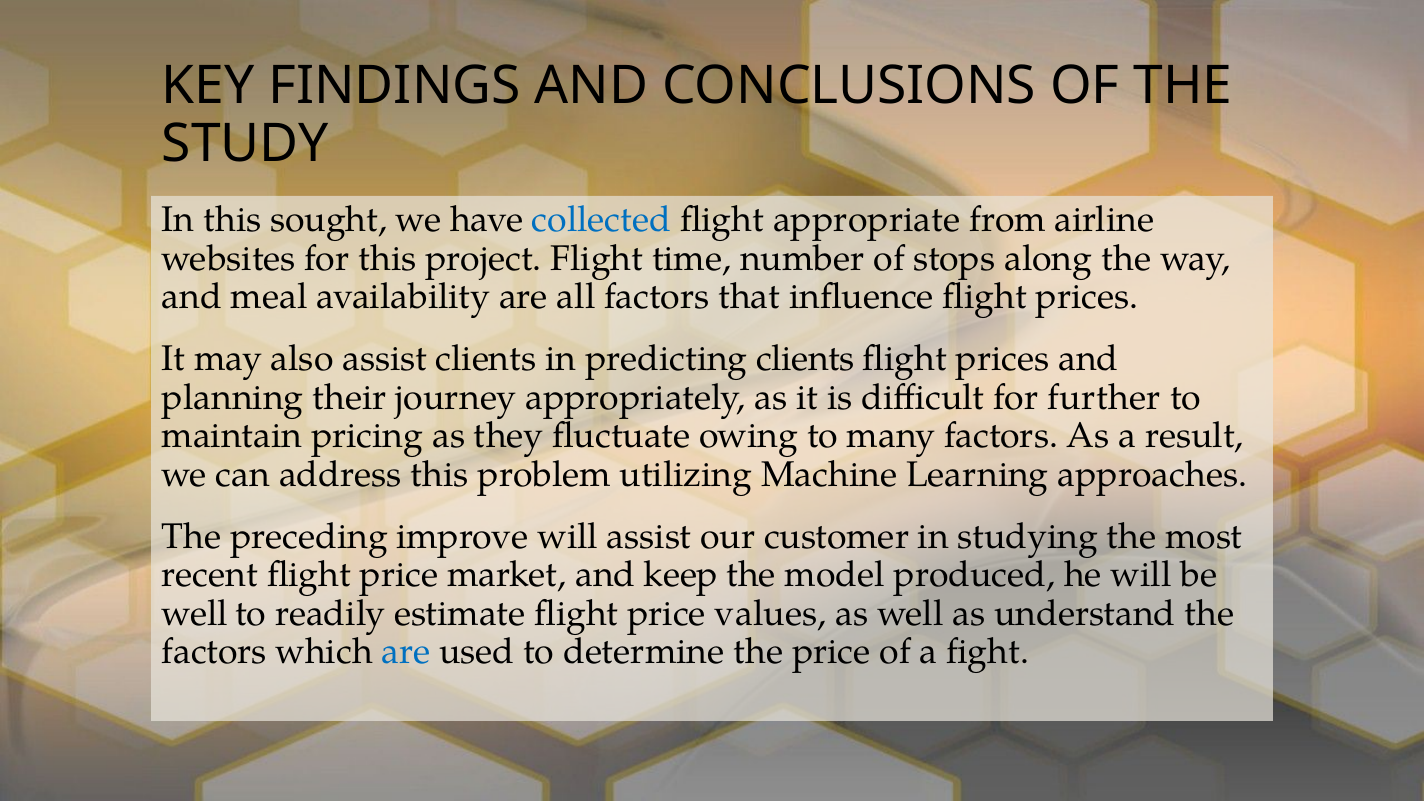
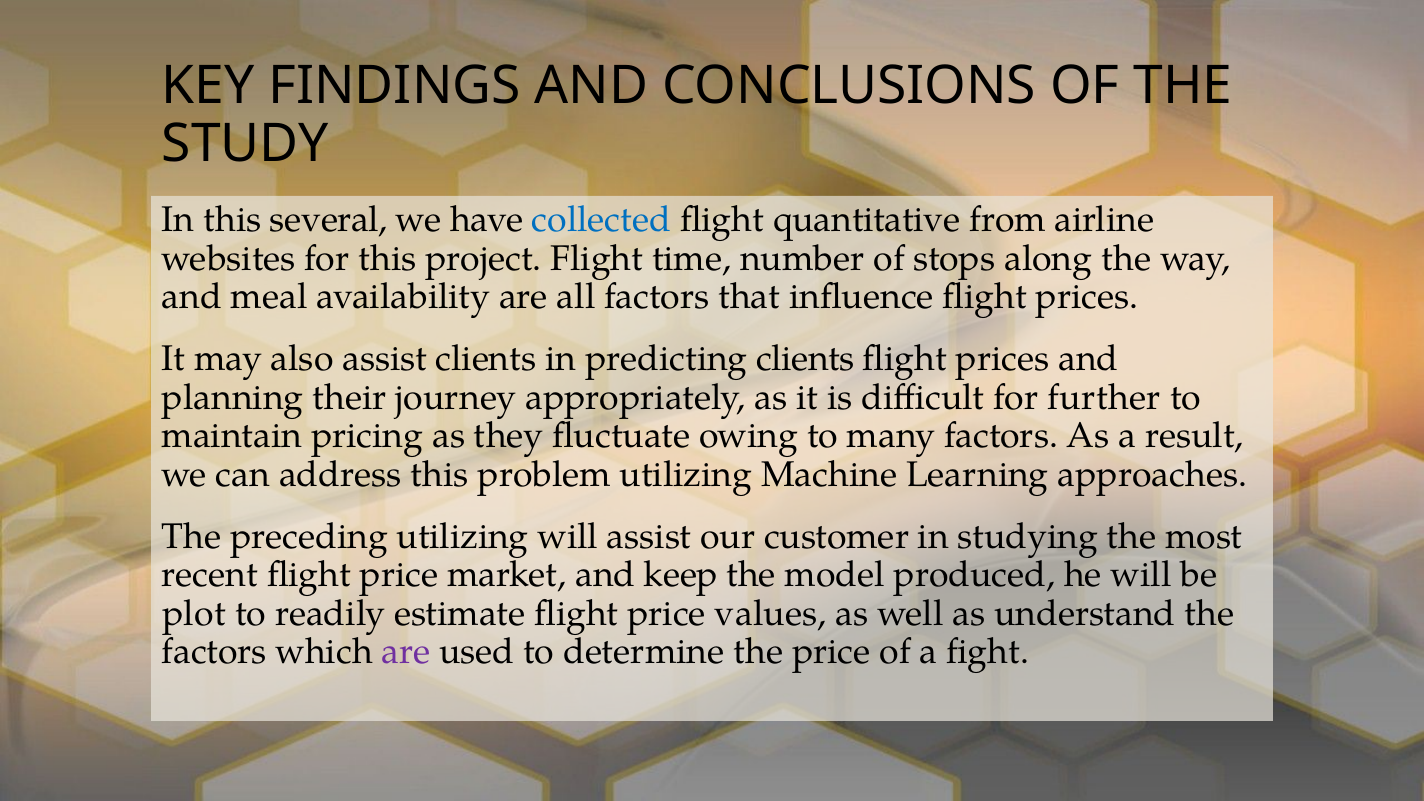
sought: sought -> several
appropriate: appropriate -> quantitative
preceding improve: improve -> utilizing
well at (194, 614): well -> plot
are at (406, 652) colour: blue -> purple
